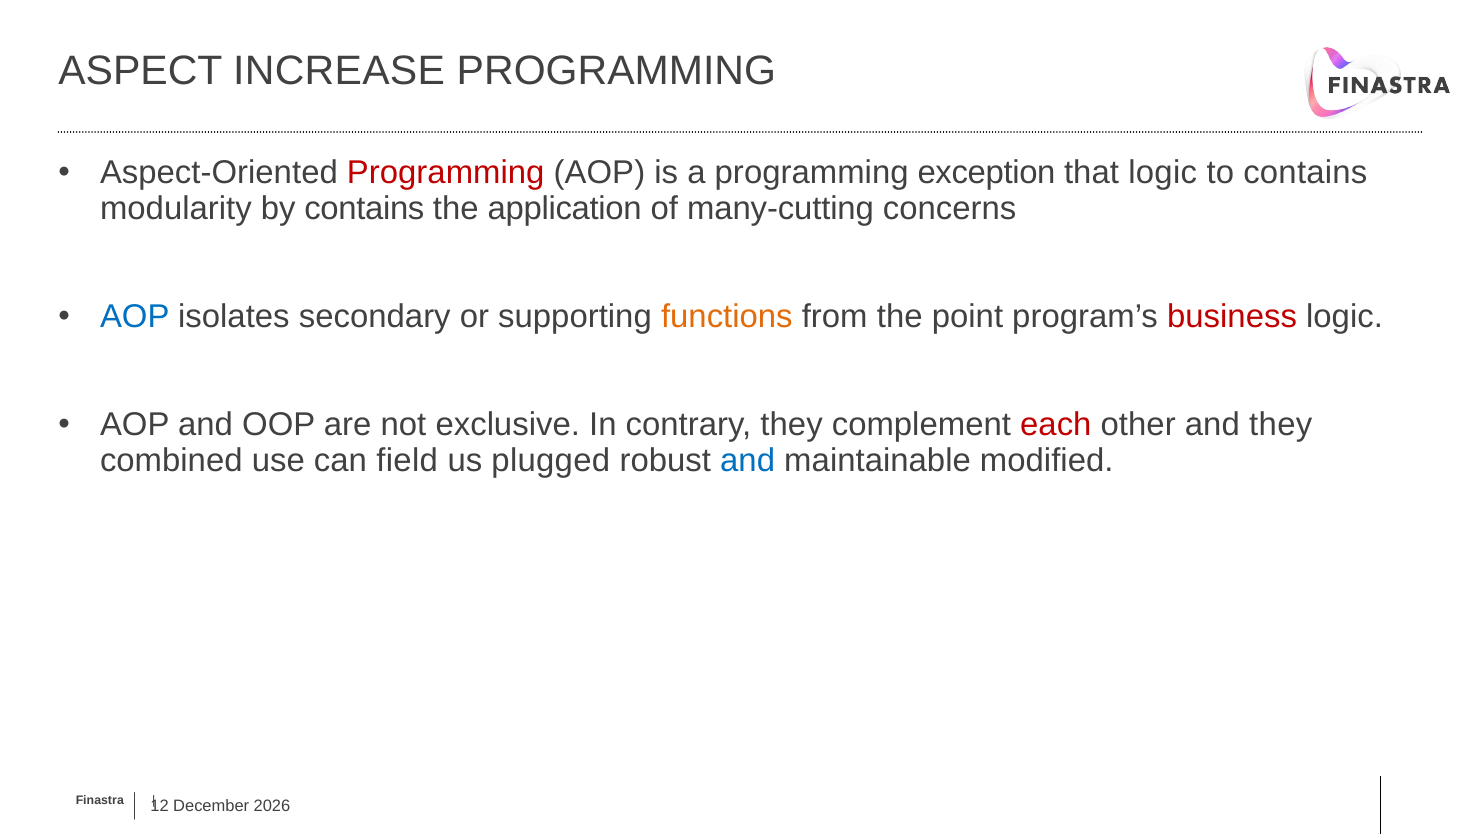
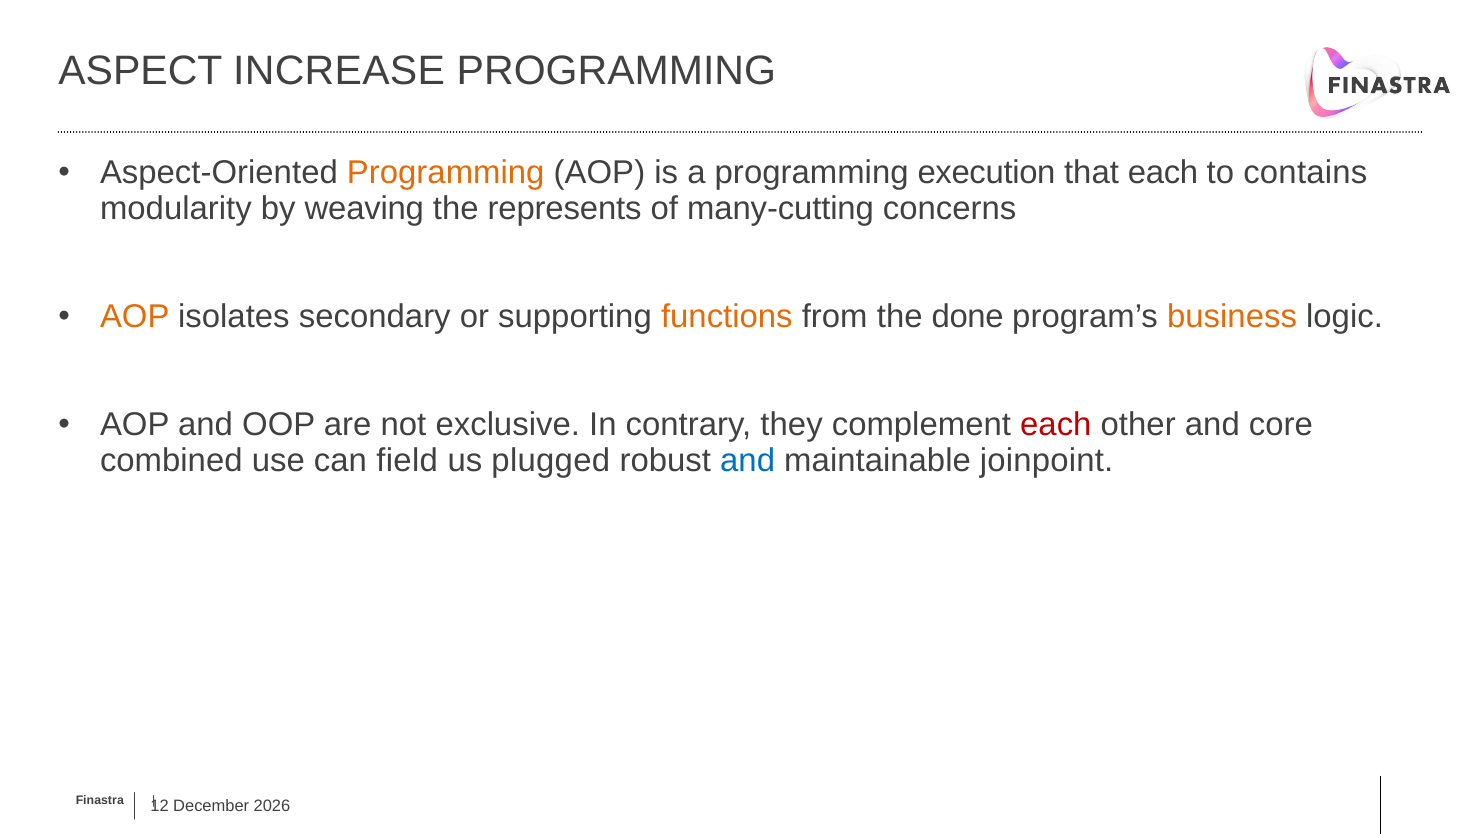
Programming at (446, 173) colour: red -> orange
exception: exception -> execution
that logic: logic -> each
by contains: contains -> weaving
application: application -> represents
AOP at (135, 317) colour: blue -> orange
point: point -> done
business colour: red -> orange
and they: they -> core
modified: modified -> joinpoint
